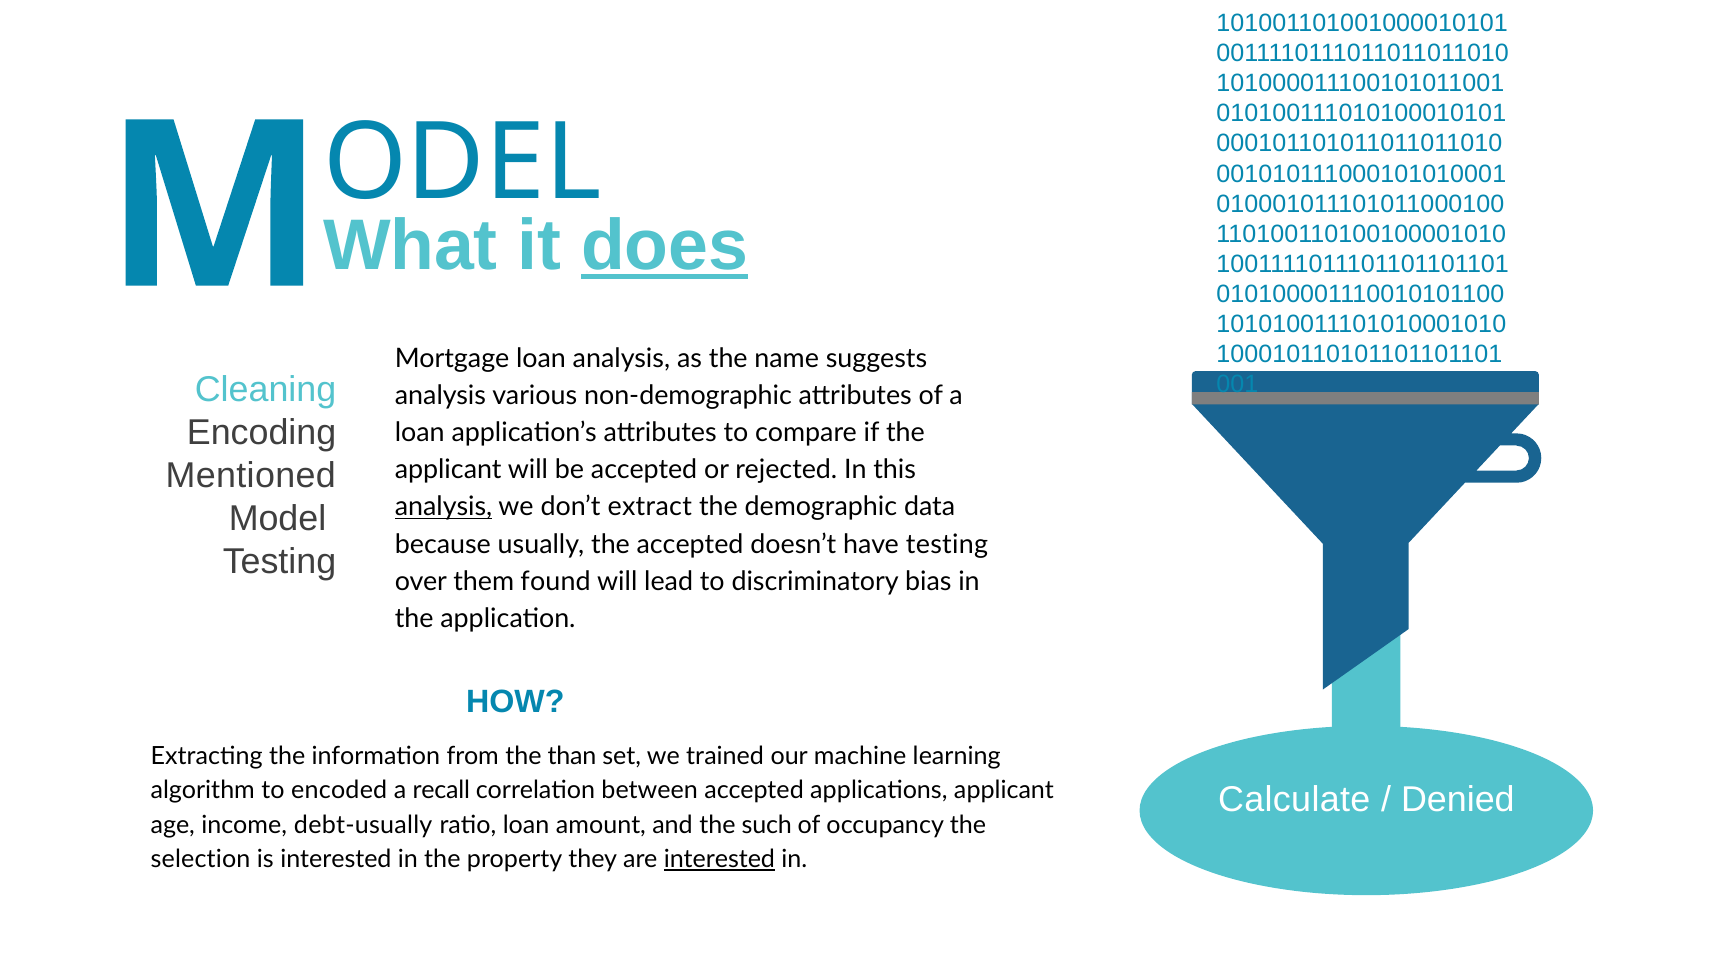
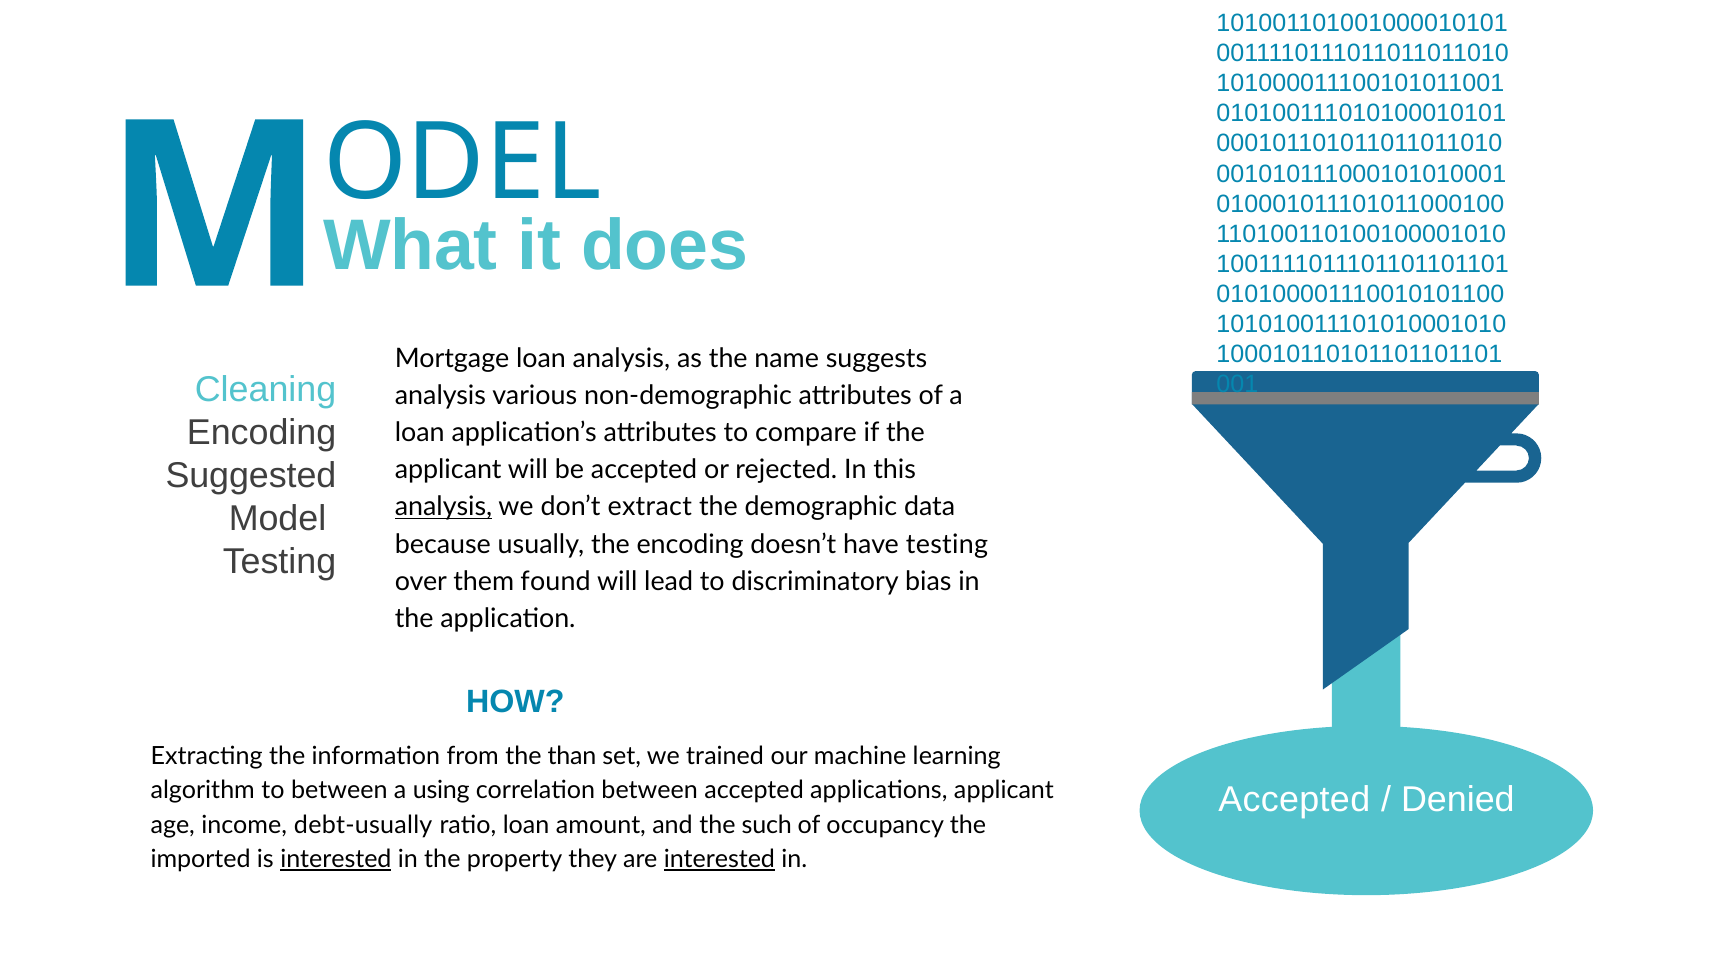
does underline: present -> none
Mentioned: Mentioned -> Suggested
the accepted: accepted -> encoding
to encoded: encoded -> between
recall: recall -> using
Calculate at (1294, 800): Calculate -> Accepted
selection: selection -> imported
interested at (336, 860) underline: none -> present
